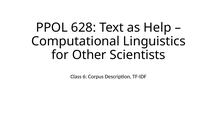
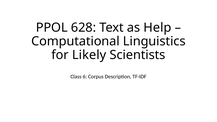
Other: Other -> Likely
